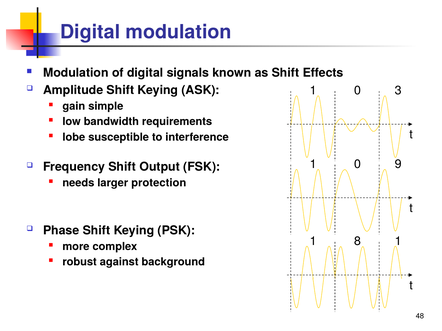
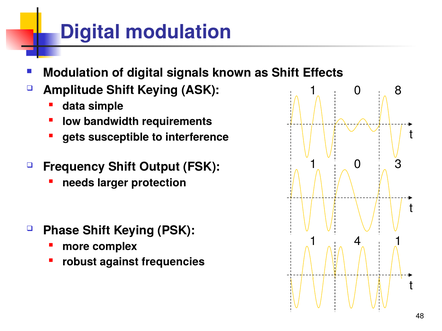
3: 3 -> 8
gain: gain -> data
lobe: lobe -> gets
9: 9 -> 3
8: 8 -> 4
background: background -> frequencies
